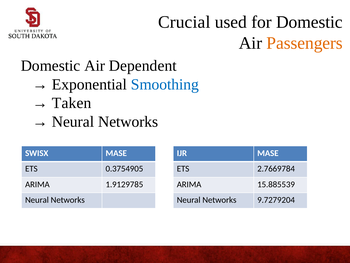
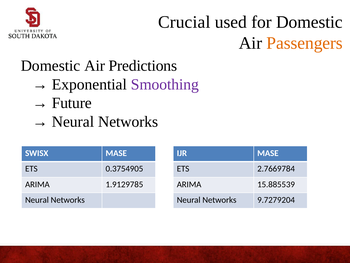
Dependent: Dependent -> Predictions
Smoothing colour: blue -> purple
Taken: Taken -> Future
